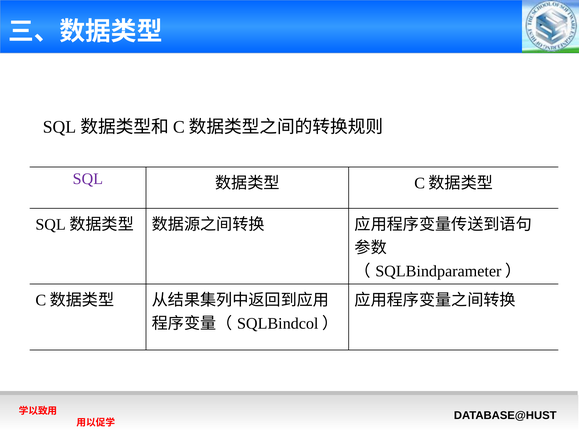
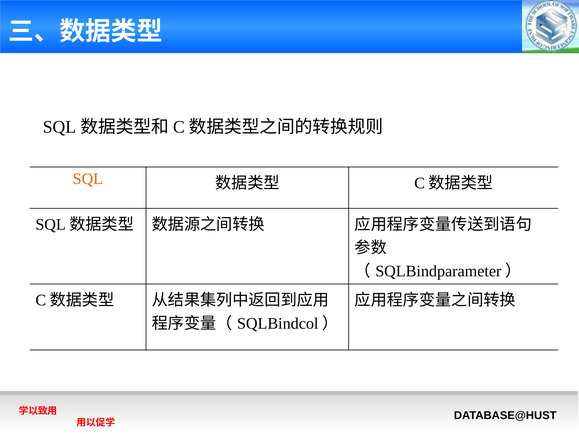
SQL colour: purple -> orange
